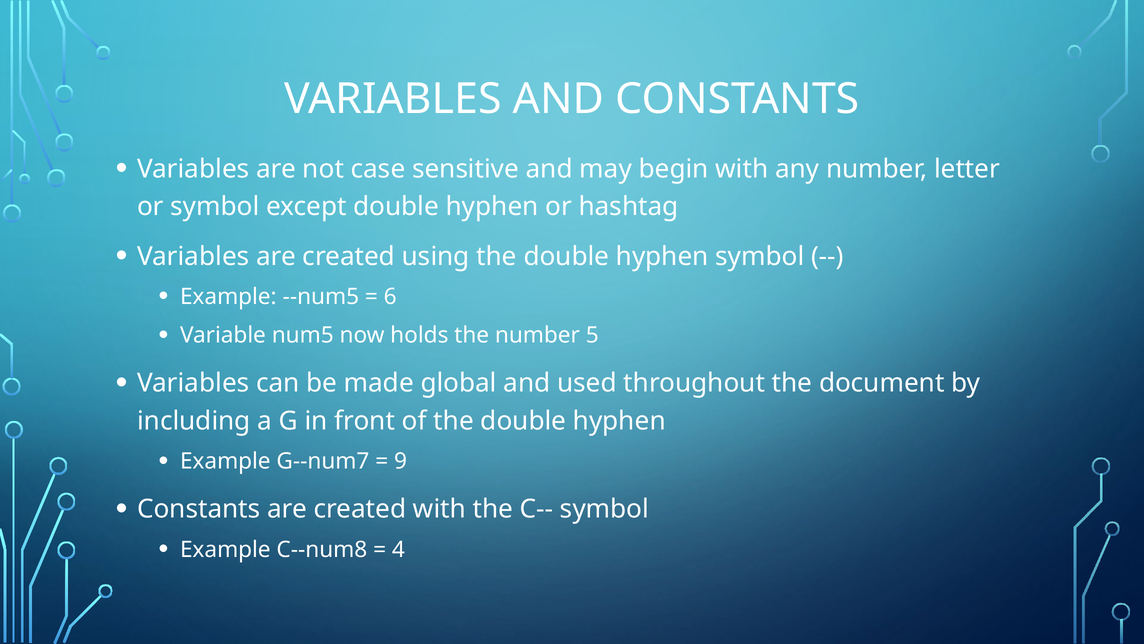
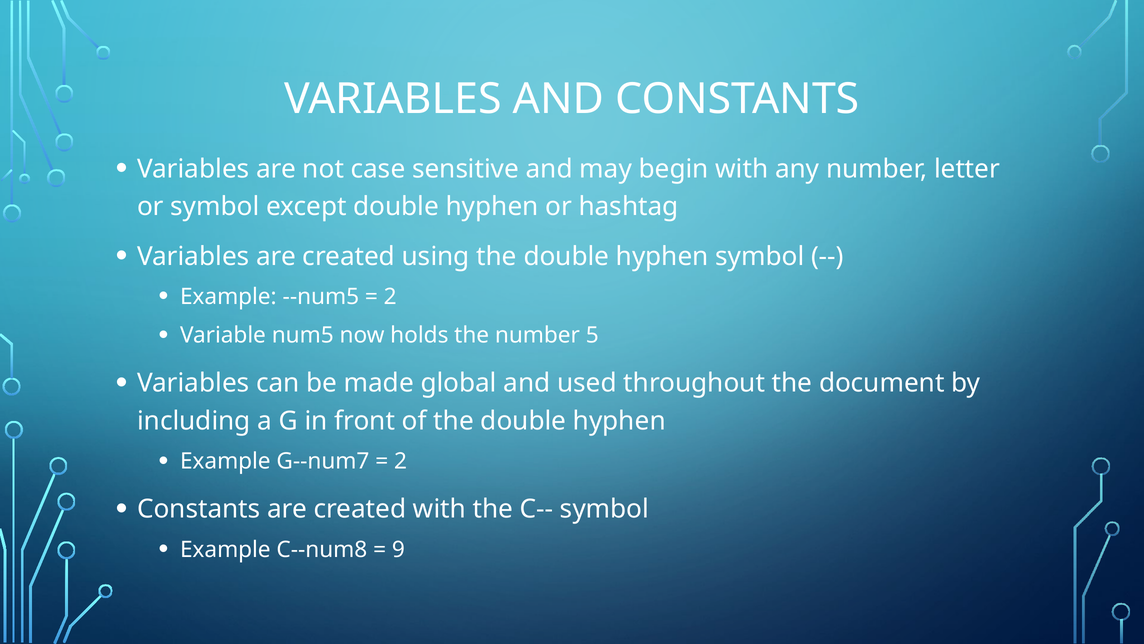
6 at (390, 297): 6 -> 2
9 at (401, 461): 9 -> 2
4: 4 -> 9
